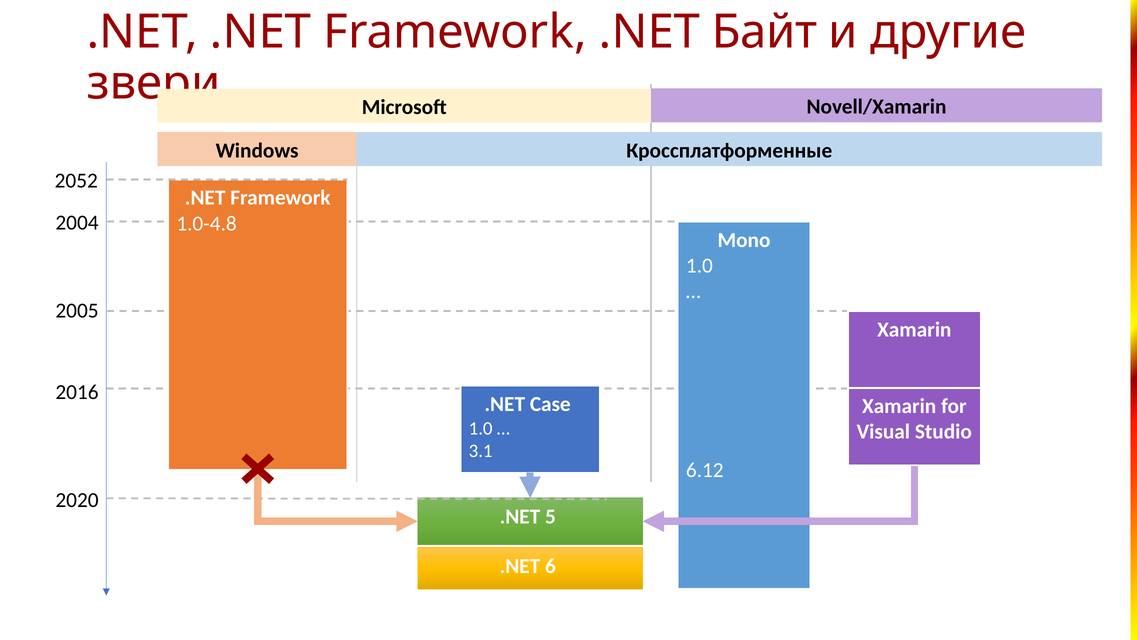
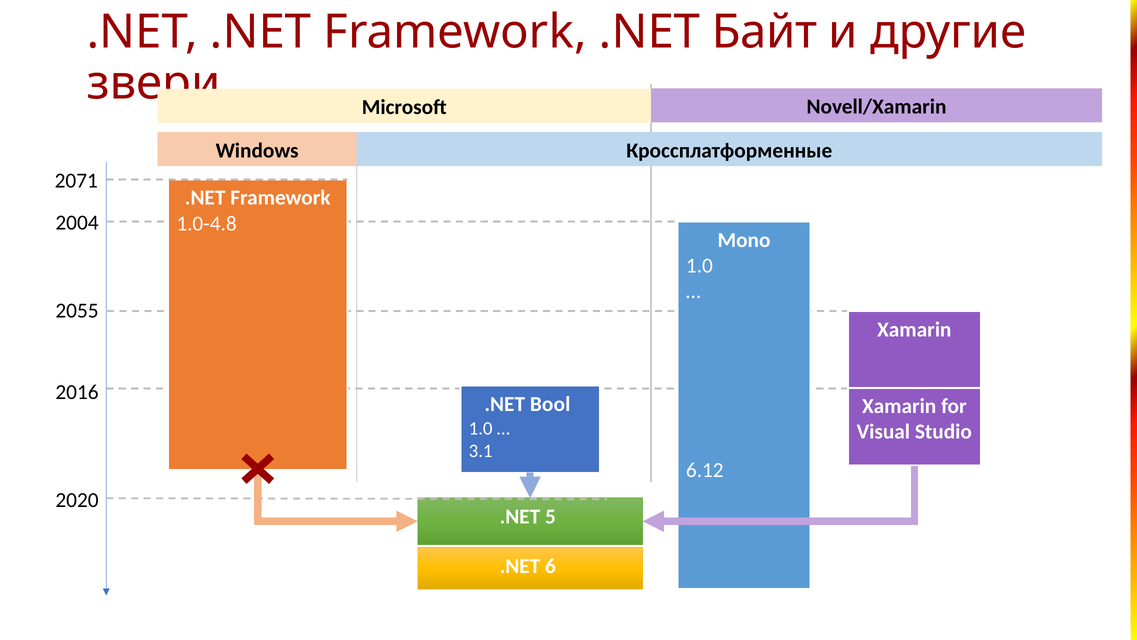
2052: 2052 -> 2071
2005: 2005 -> 2055
Case: Case -> Bool
